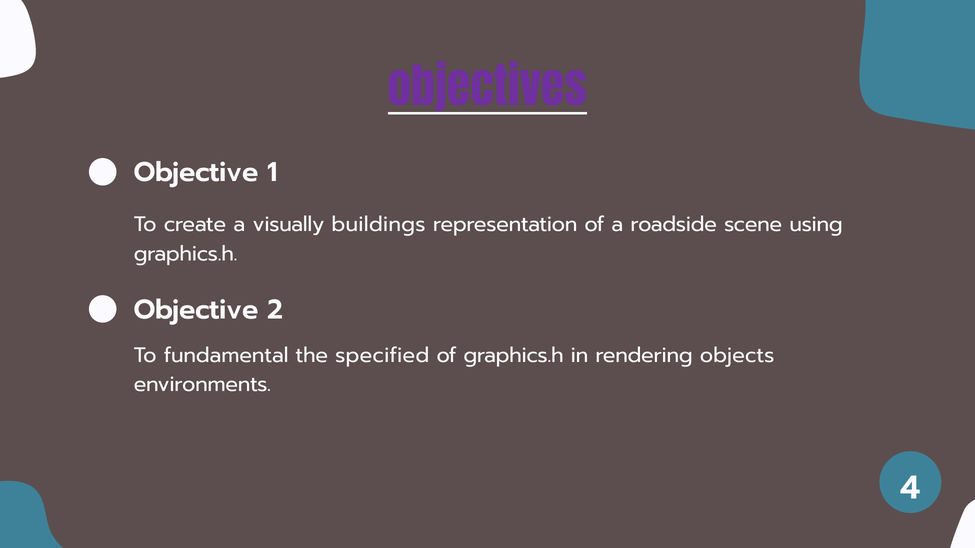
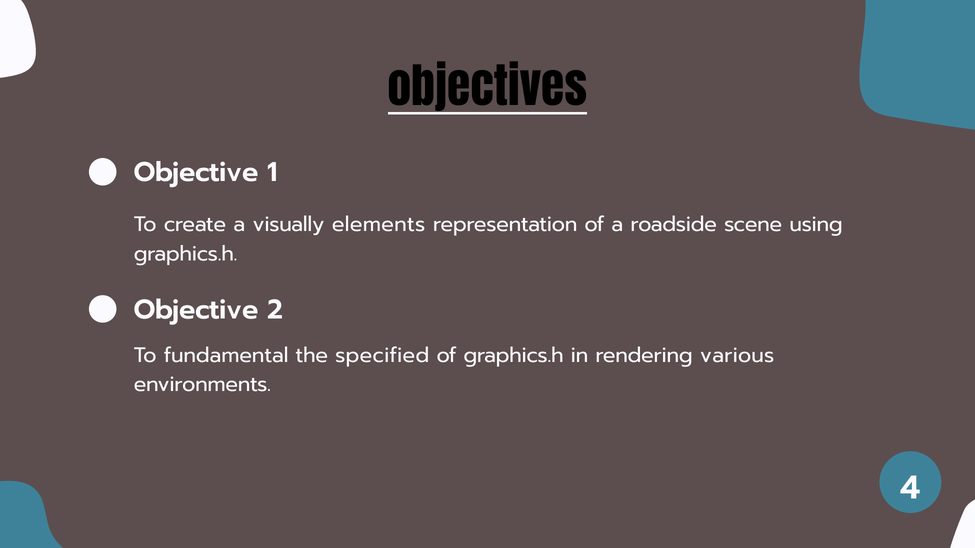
objectives colour: purple -> black
buildings: buildings -> elements
objects: objects -> various
